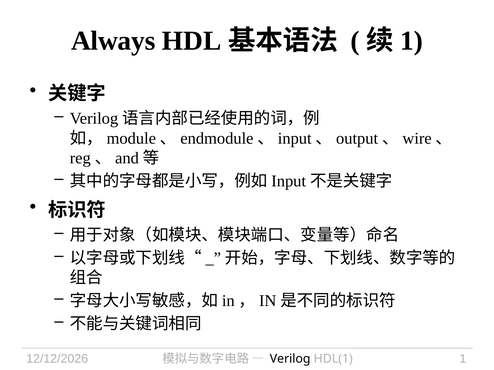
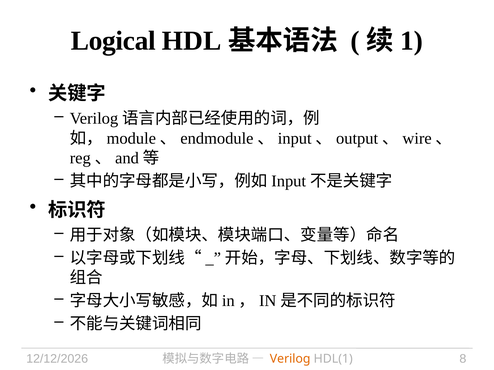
Always: Always -> Logical
Verilog colour: black -> orange
HDL(1 1: 1 -> 8
